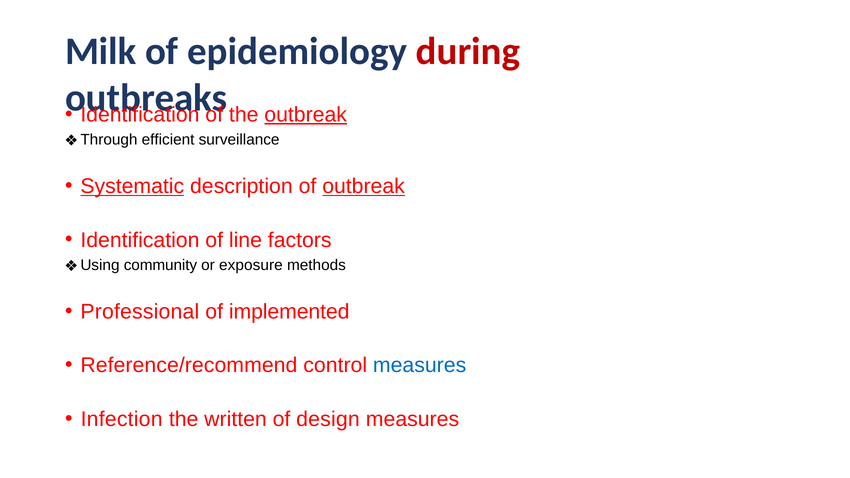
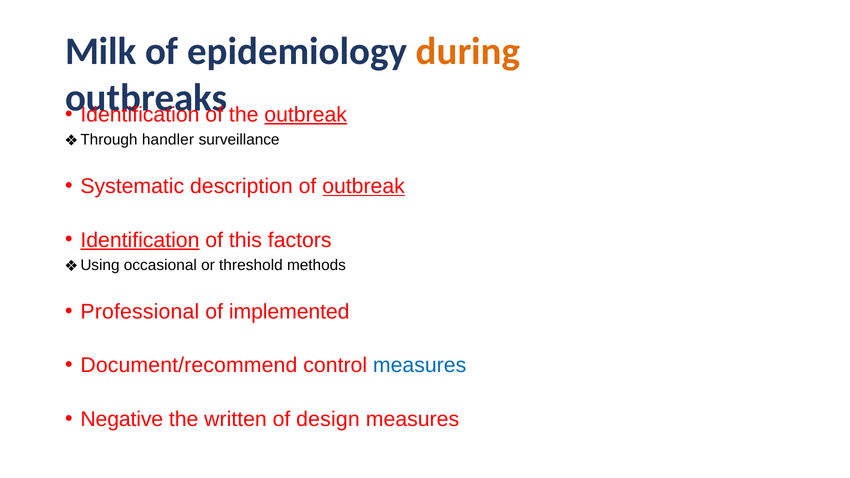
during colour: red -> orange
efficient: efficient -> handler
Systematic underline: present -> none
Identification at (140, 240) underline: none -> present
line: line -> this
community: community -> occasional
exposure: exposure -> threshold
Reference/recommend: Reference/recommend -> Document/recommend
Infection: Infection -> Negative
